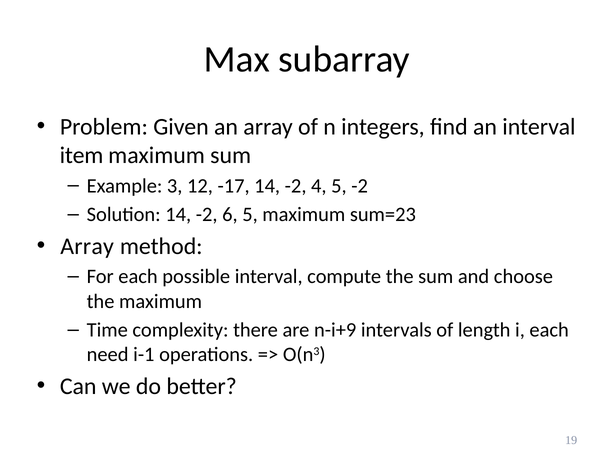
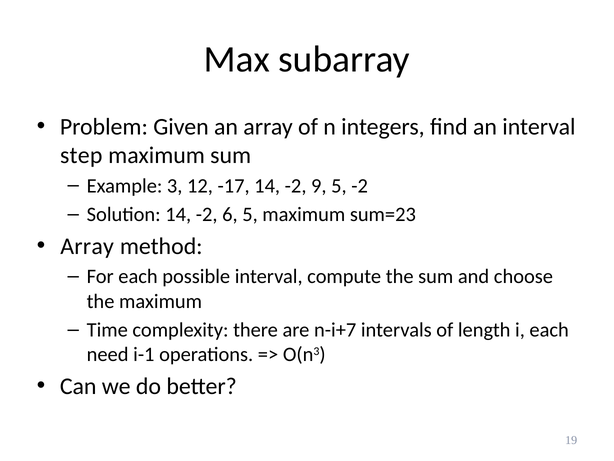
item: item -> step
4: 4 -> 9
n-i+9: n-i+9 -> n-i+7
